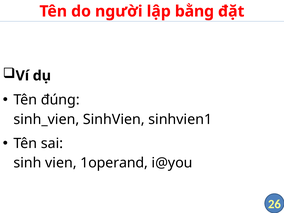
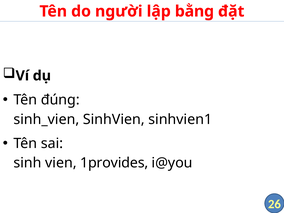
1operand: 1operand -> 1provides
